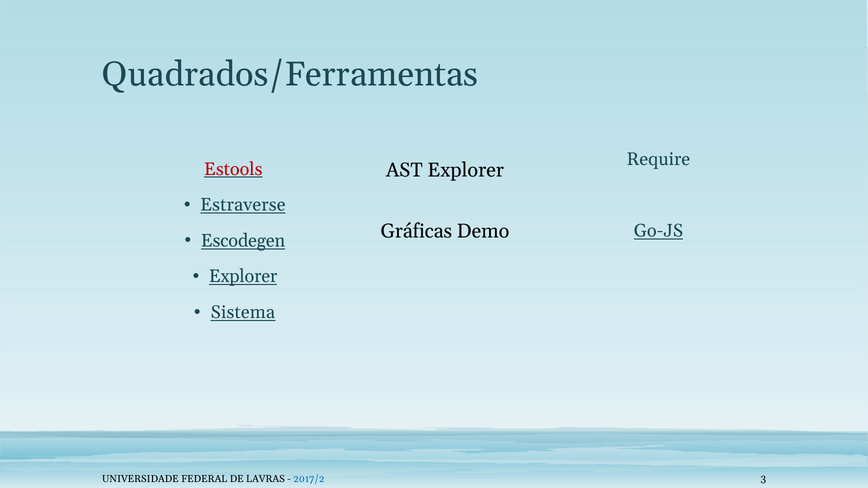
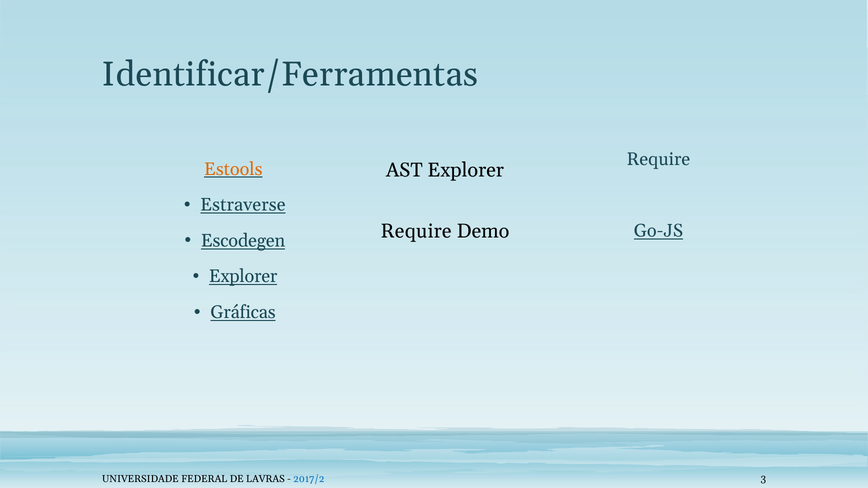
Quadrados/Ferramentas: Quadrados/Ferramentas -> Identificar/Ferramentas
Estools colour: red -> orange
Gráficas at (416, 231): Gráficas -> Require
Sistema: Sistema -> Gráficas
